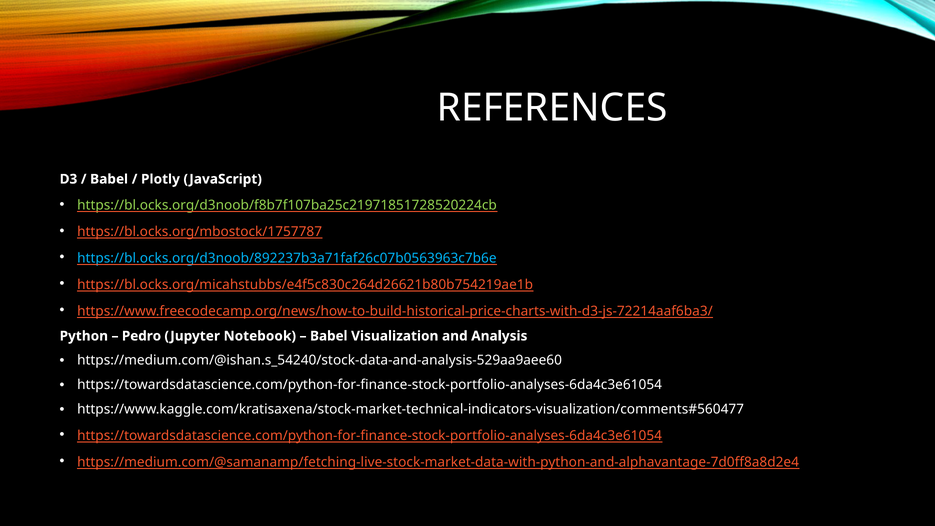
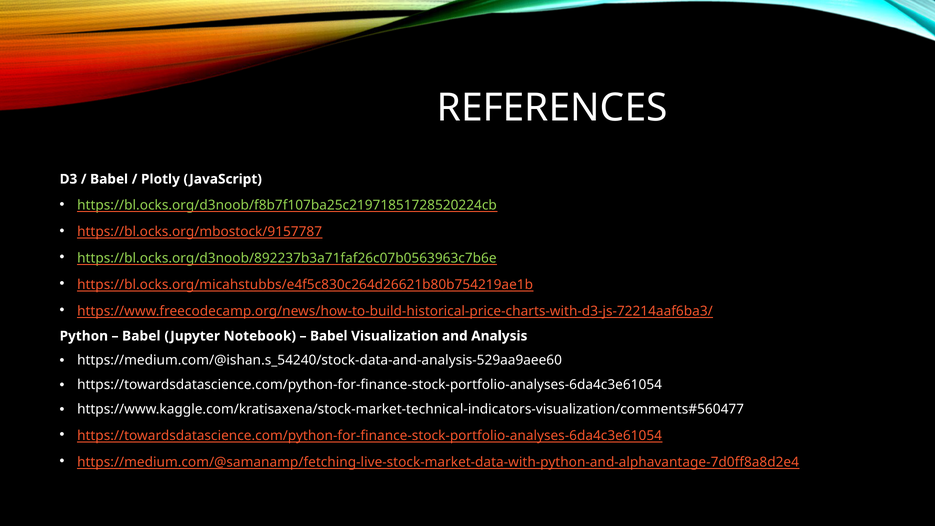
https://bl.ocks.org/mbostock/1757787: https://bl.ocks.org/mbostock/1757787 -> https://bl.ocks.org/mbostock/9157787
https://bl.ocks.org/d3noob/892237b3a71faf26c07b0563963c7b6e colour: light blue -> light green
Pedro at (141, 336): Pedro -> Babel
